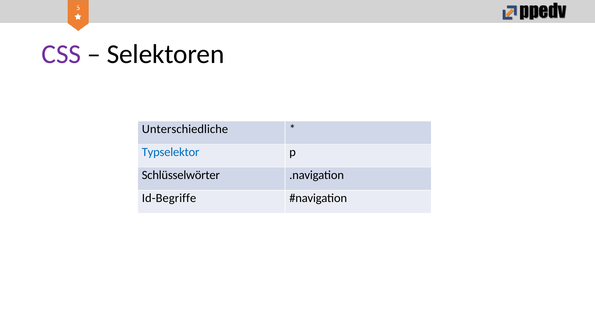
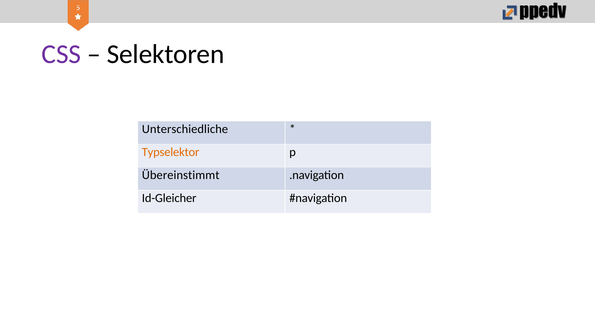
Typselektor colour: blue -> orange
Schlüsselwörter: Schlüsselwörter -> Übereinstimmt
Id-Begriffe: Id-Begriffe -> Id-Gleicher
